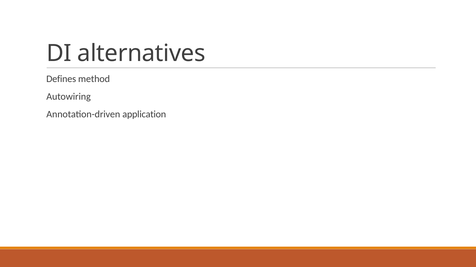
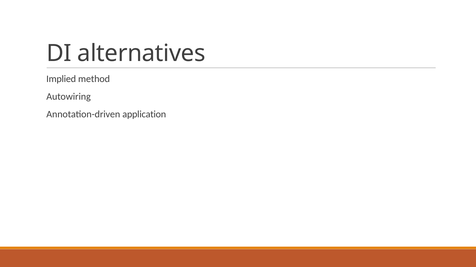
Defines: Defines -> Implied
